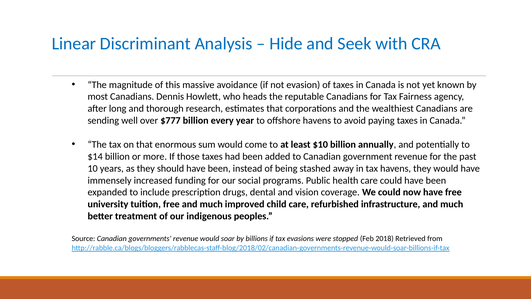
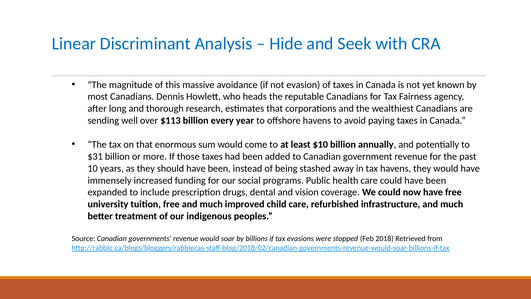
$777: $777 -> $113
$14: $14 -> $31
